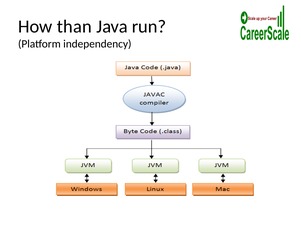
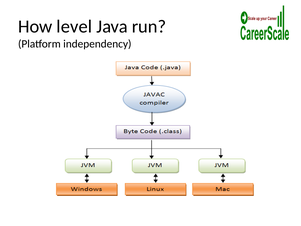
than: than -> level
